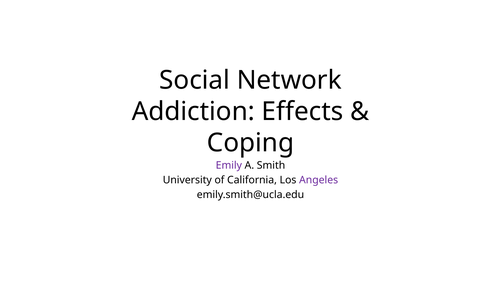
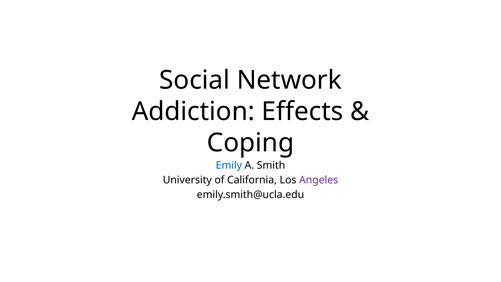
Emily colour: purple -> blue
